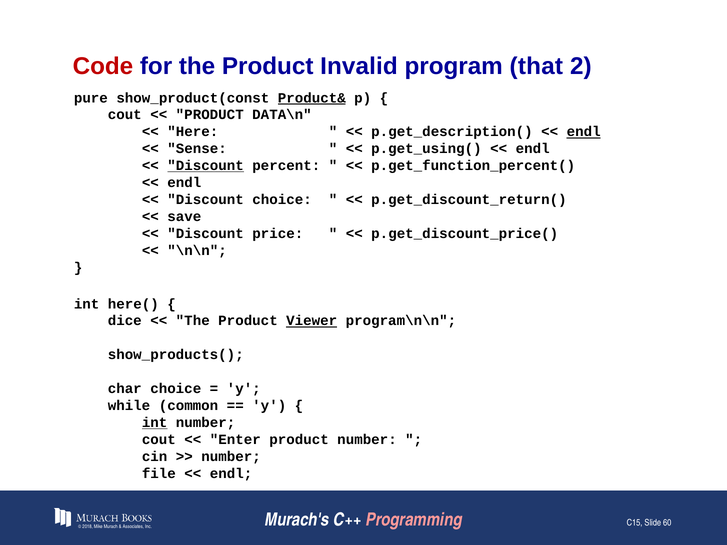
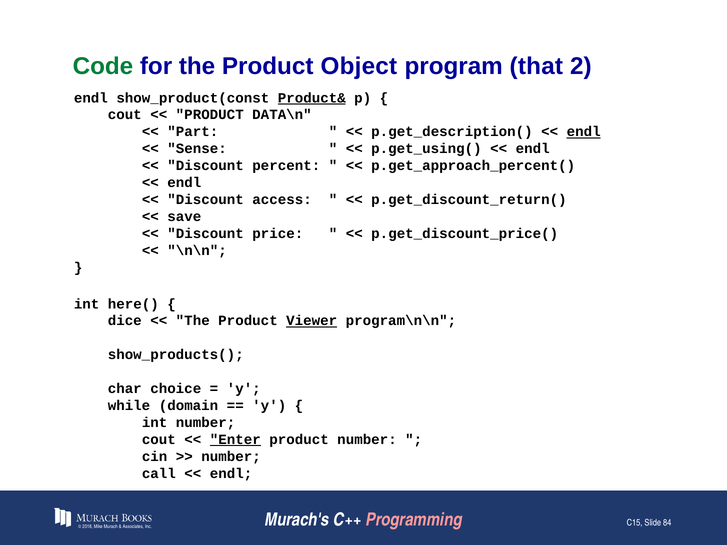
Code colour: red -> green
Invalid: Invalid -> Object
pure at (91, 98): pure -> endl
Here: Here -> Part
Discount at (206, 166) underline: present -> none
p.get_function_percent(: p.get_function_percent( -> p.get_approach_percent(
Discount choice: choice -> access
common: common -> domain
int at (155, 423) underline: present -> none
Enter underline: none -> present
file: file -> call
60: 60 -> 84
